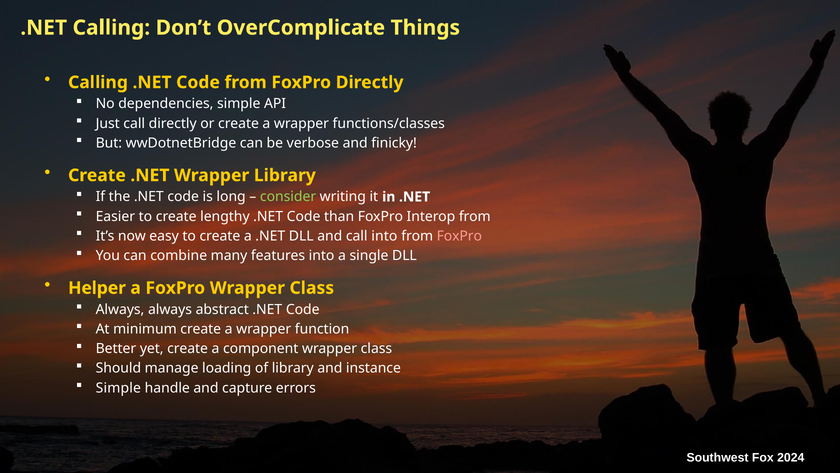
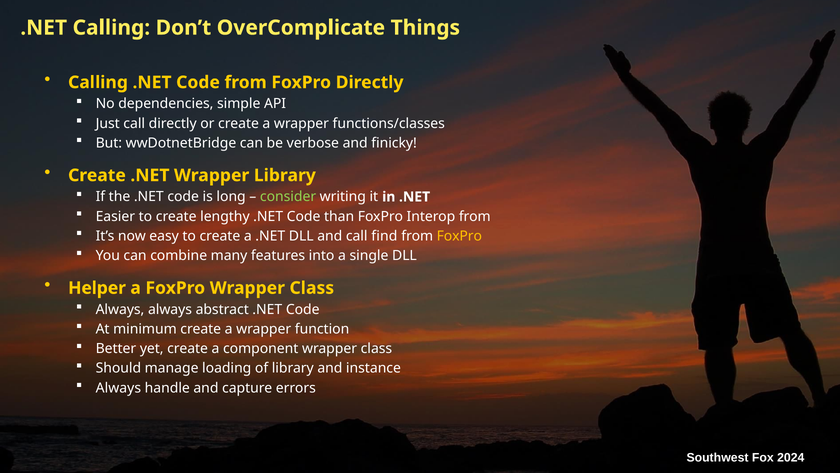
call into: into -> find
FoxPro at (459, 236) colour: pink -> yellow
Simple at (118, 388): Simple -> Always
